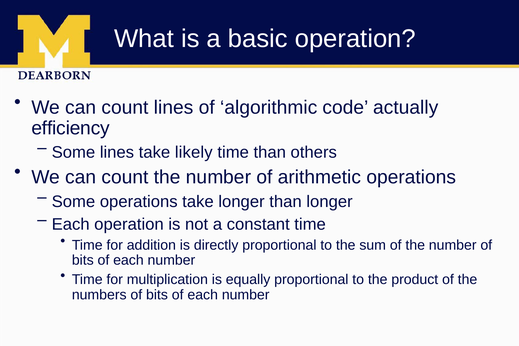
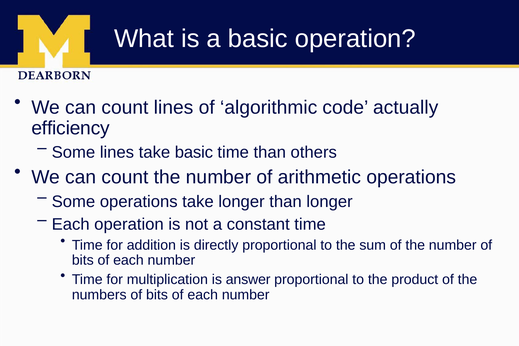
take likely: likely -> basic
equally: equally -> answer
